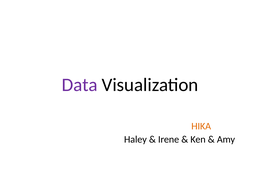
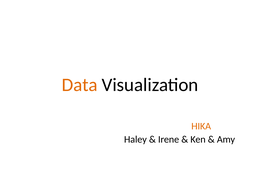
Data colour: purple -> orange
